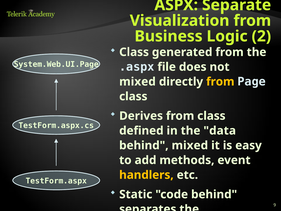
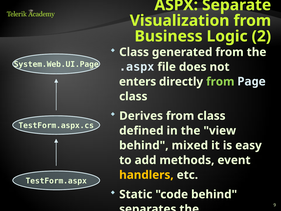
mixed at (137, 82): mixed -> enters
from at (220, 82) colour: yellow -> light green
data: data -> view
